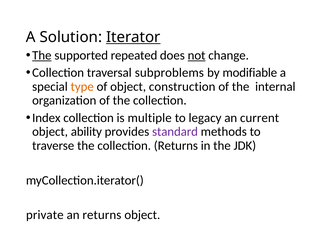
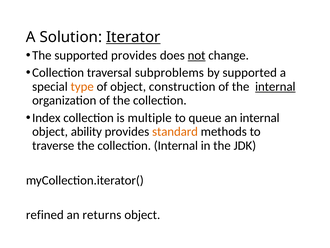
The at (42, 55) underline: present -> none
supported repeated: repeated -> provides
by modifiable: modifiable -> supported
internal at (275, 86) underline: none -> present
legacy: legacy -> queue
an current: current -> internal
standard colour: purple -> orange
collection Returns: Returns -> Internal
private: private -> refined
